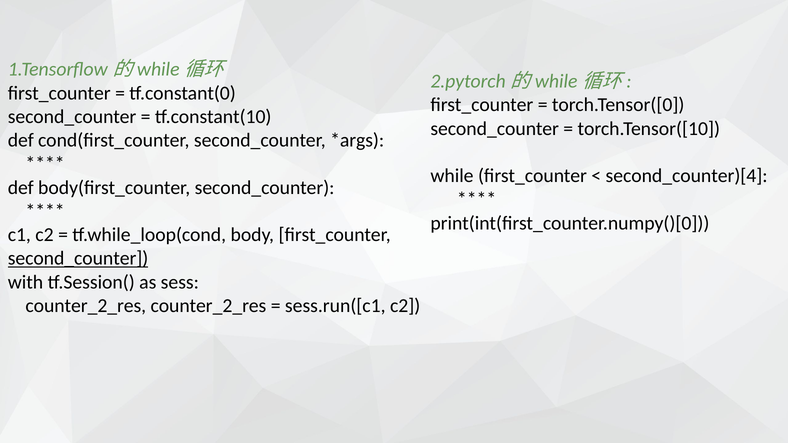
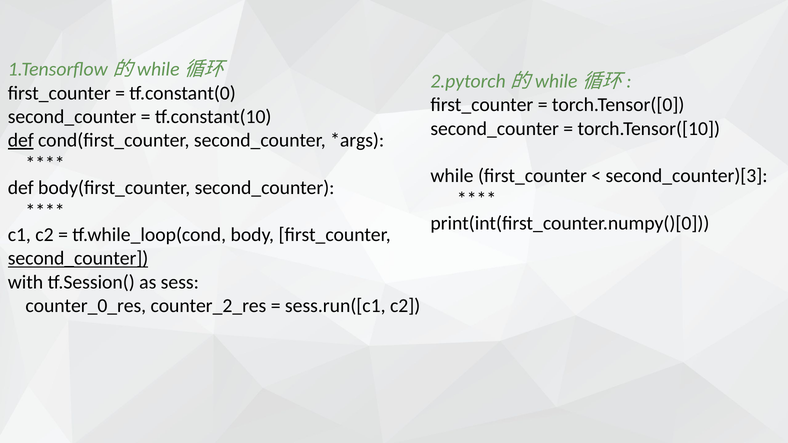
def at (21, 140) underline: none -> present
second_counter)[4: second_counter)[4 -> second_counter)[3
counter_2_res at (86, 306): counter_2_res -> counter_0_res
